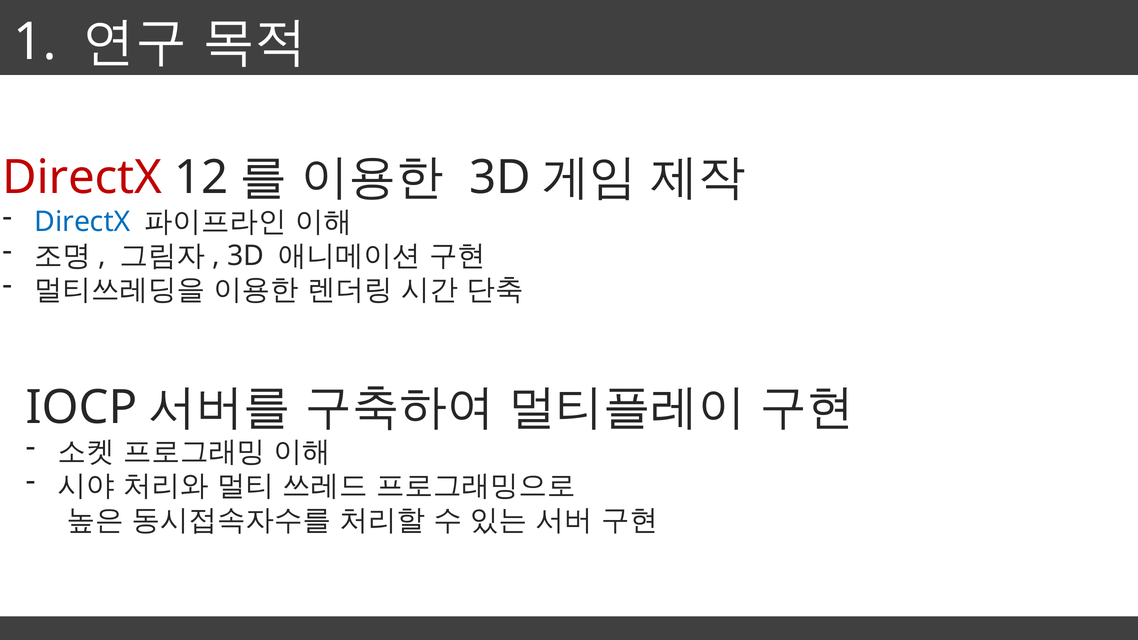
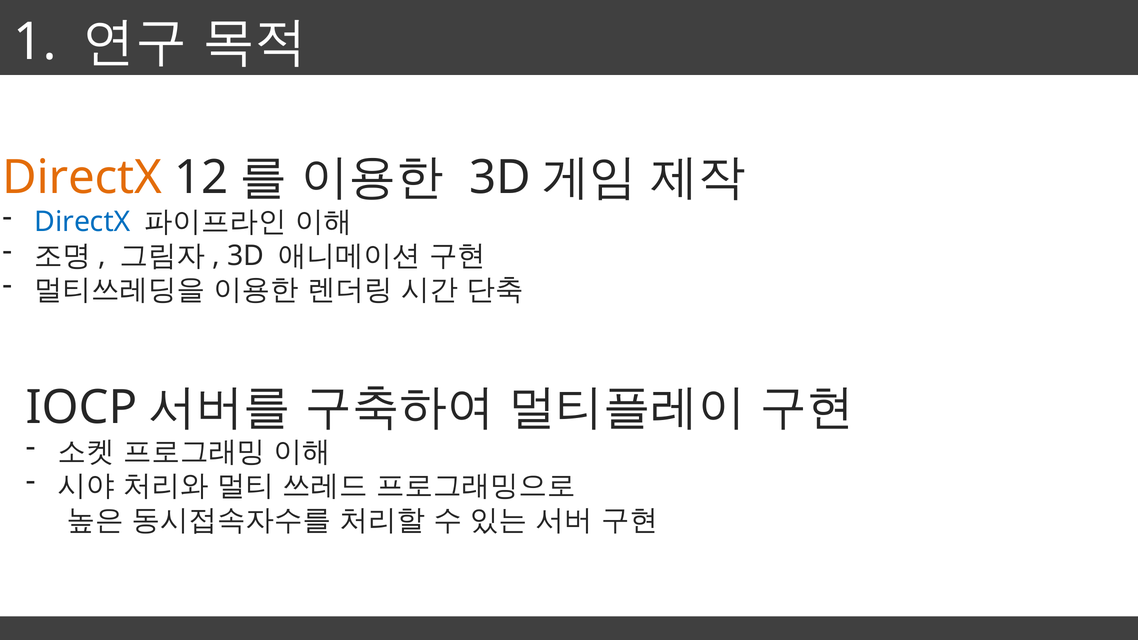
DirectX at (82, 178) colour: red -> orange
